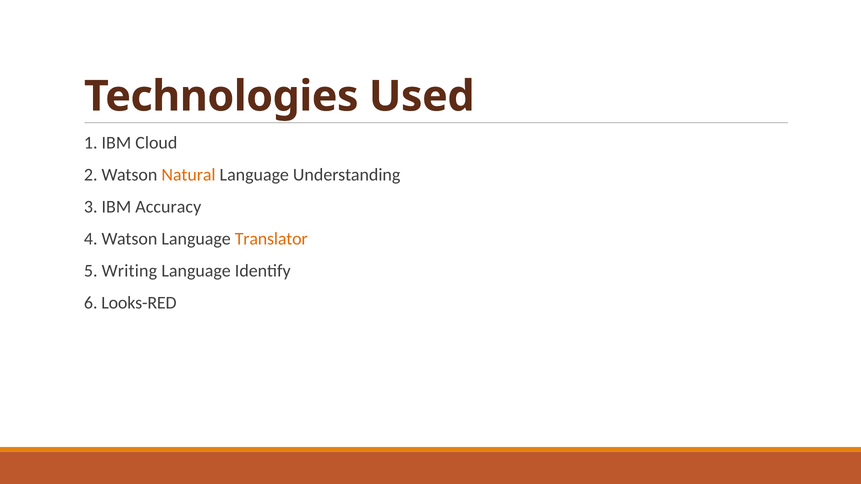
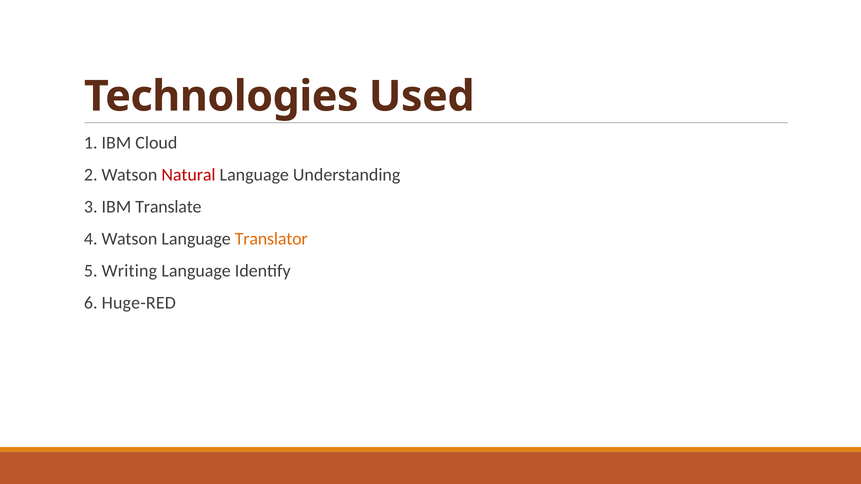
Natural colour: orange -> red
Accuracy: Accuracy -> Translate
Looks-RED: Looks-RED -> Huge-RED
